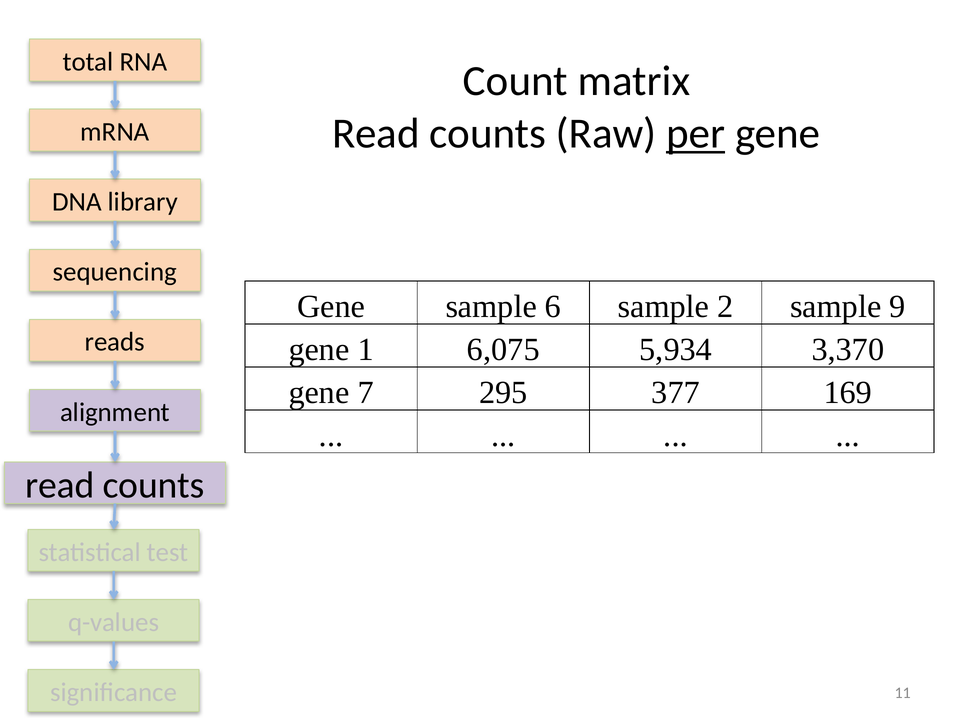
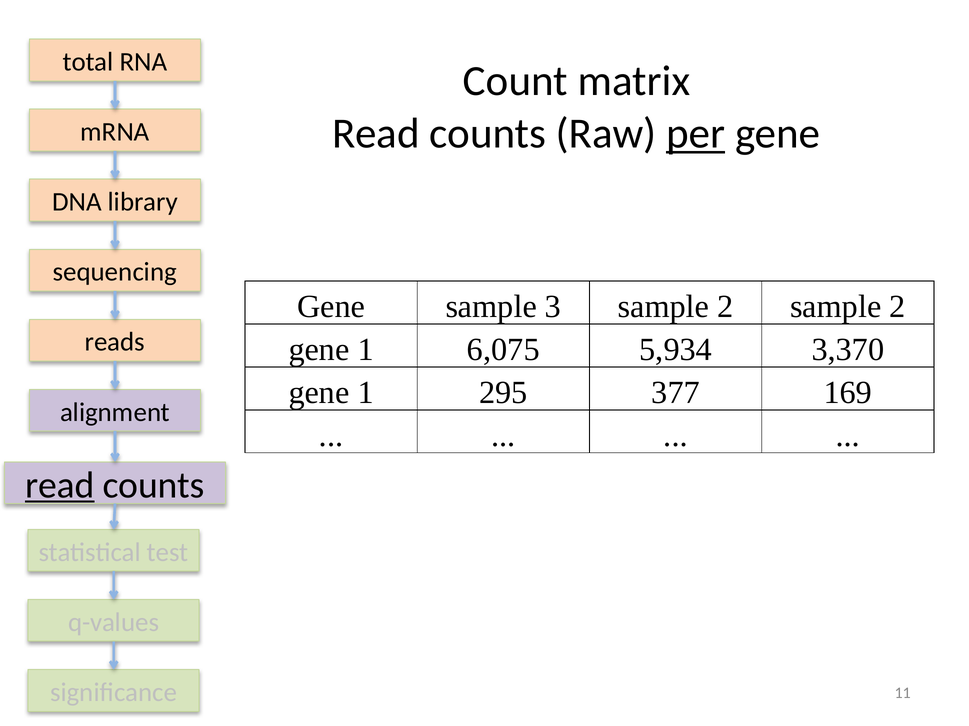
6: 6 -> 3
2 sample 9: 9 -> 2
7 at (366, 393): 7 -> 1
read at (60, 486) underline: none -> present
